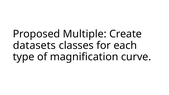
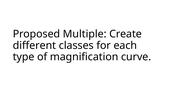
datasets: datasets -> different
